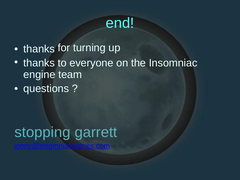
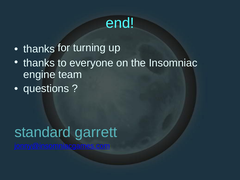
stopping: stopping -> standard
